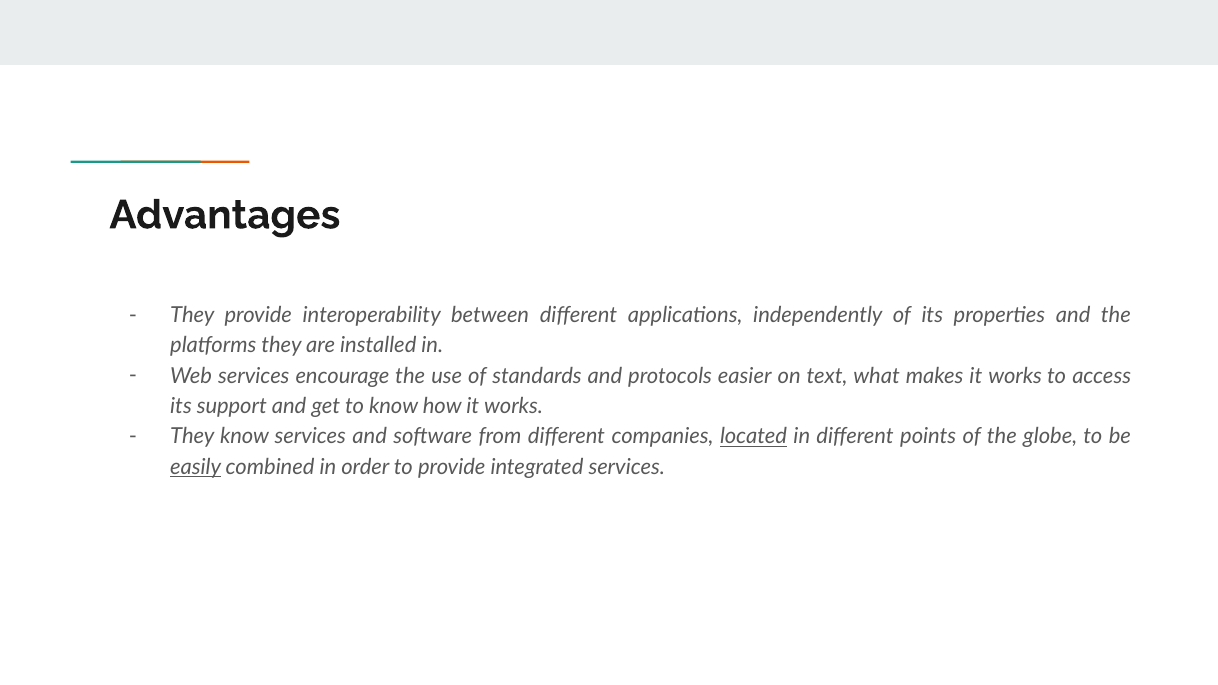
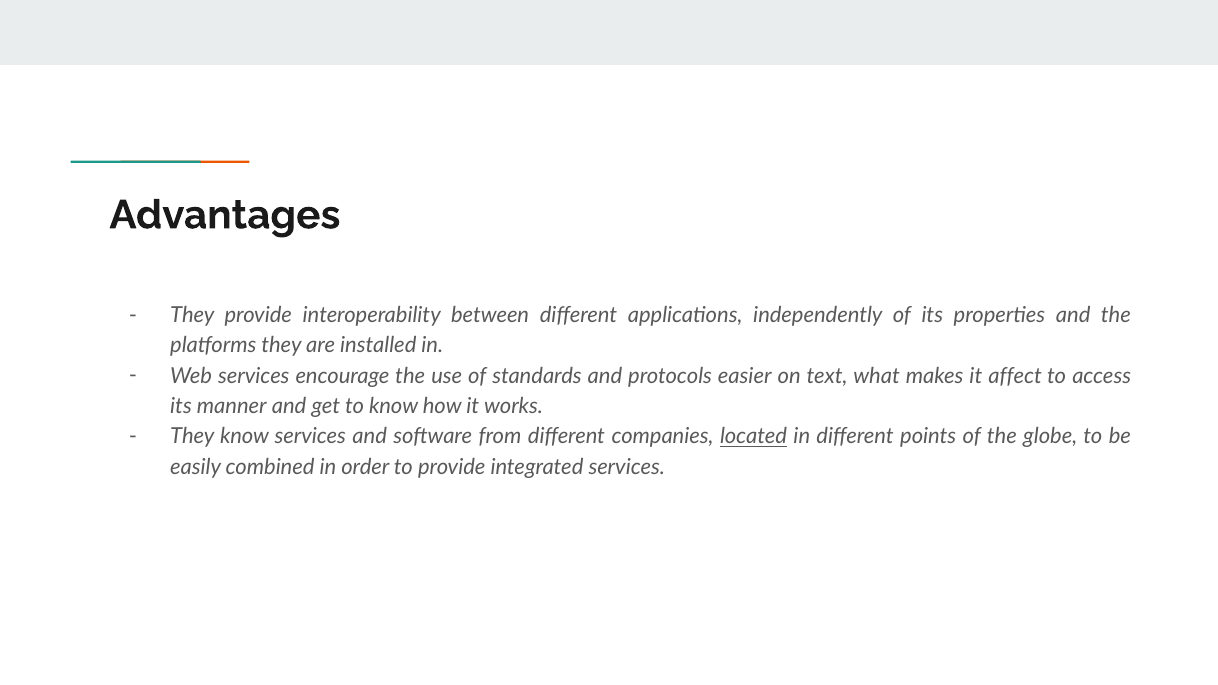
makes it works: works -> affect
support: support -> manner
easily underline: present -> none
